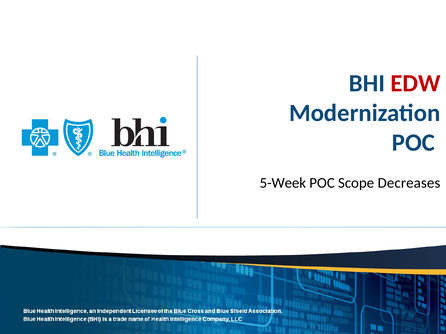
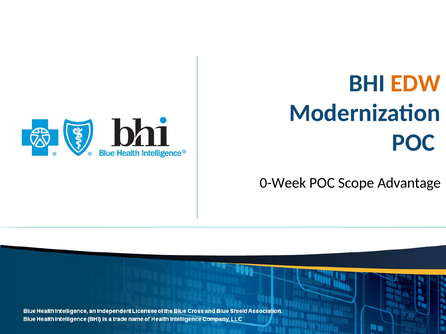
EDW colour: red -> orange
5-Week: 5-Week -> 0-Week
Decreases: Decreases -> Advantage
